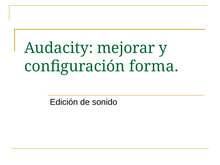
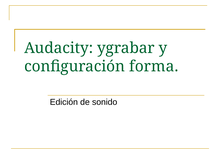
mejorar: mejorar -> ygrabar
